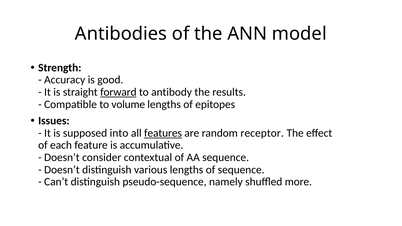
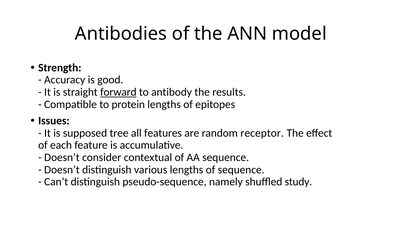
volume: volume -> protein
into: into -> tree
features underline: present -> none
more: more -> study
